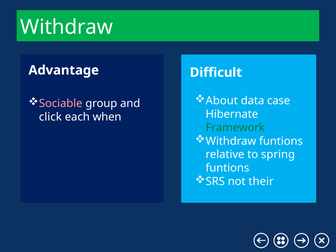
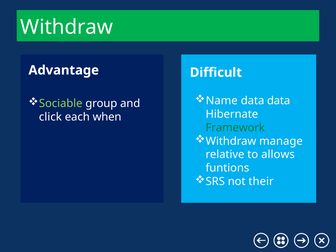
About: About -> Name
data case: case -> data
Sociable colour: pink -> light green
Withdraw funtions: funtions -> manage
spring: spring -> allows
